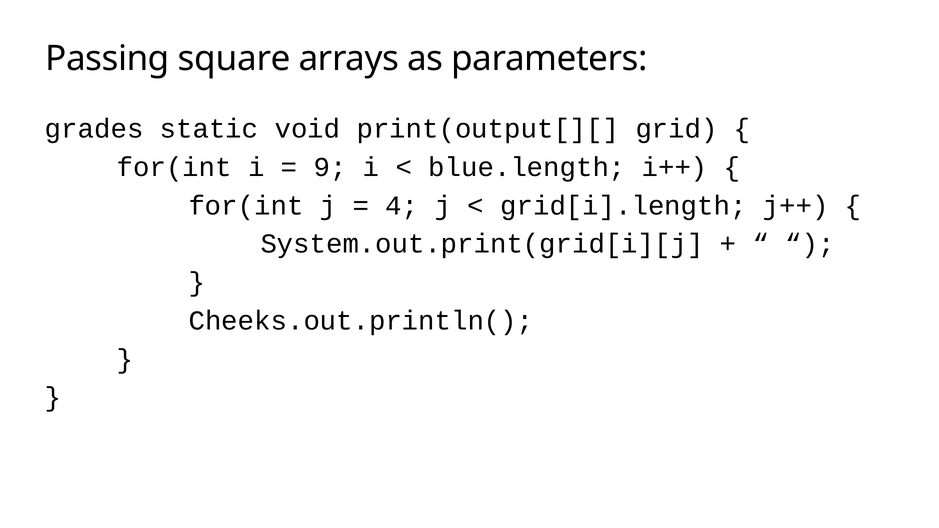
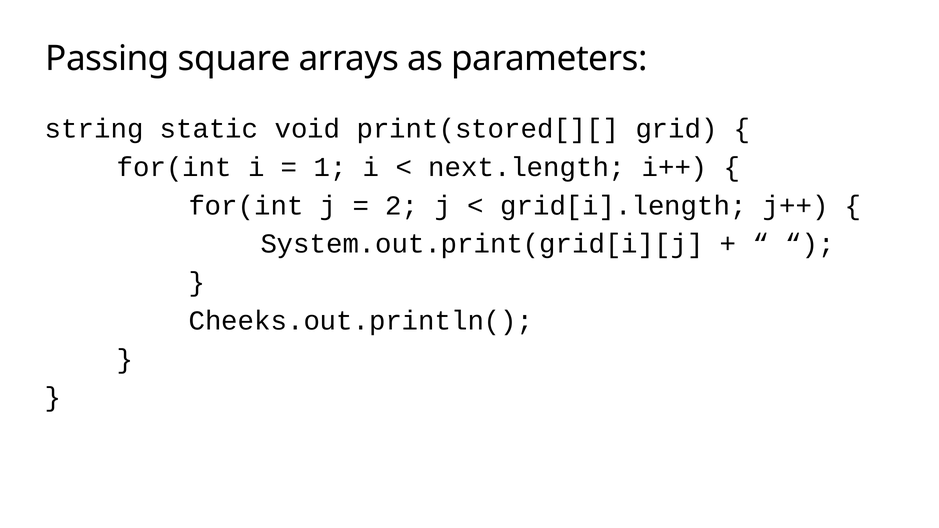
grades: grades -> string
print(output[][: print(output[][ -> print(stored[][
9: 9 -> 1
blue.length: blue.length -> next.length
4: 4 -> 2
